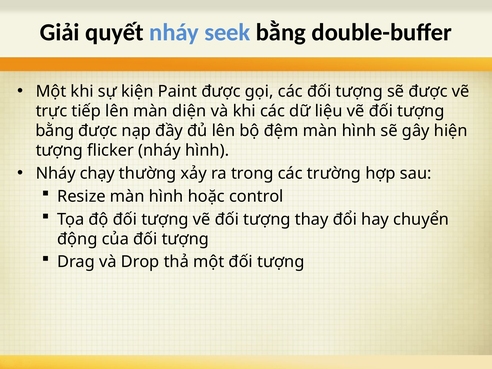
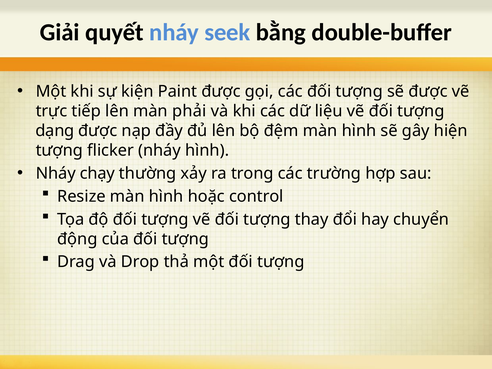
diện: diện -> phải
bằng at (55, 131): bằng -> dạng
